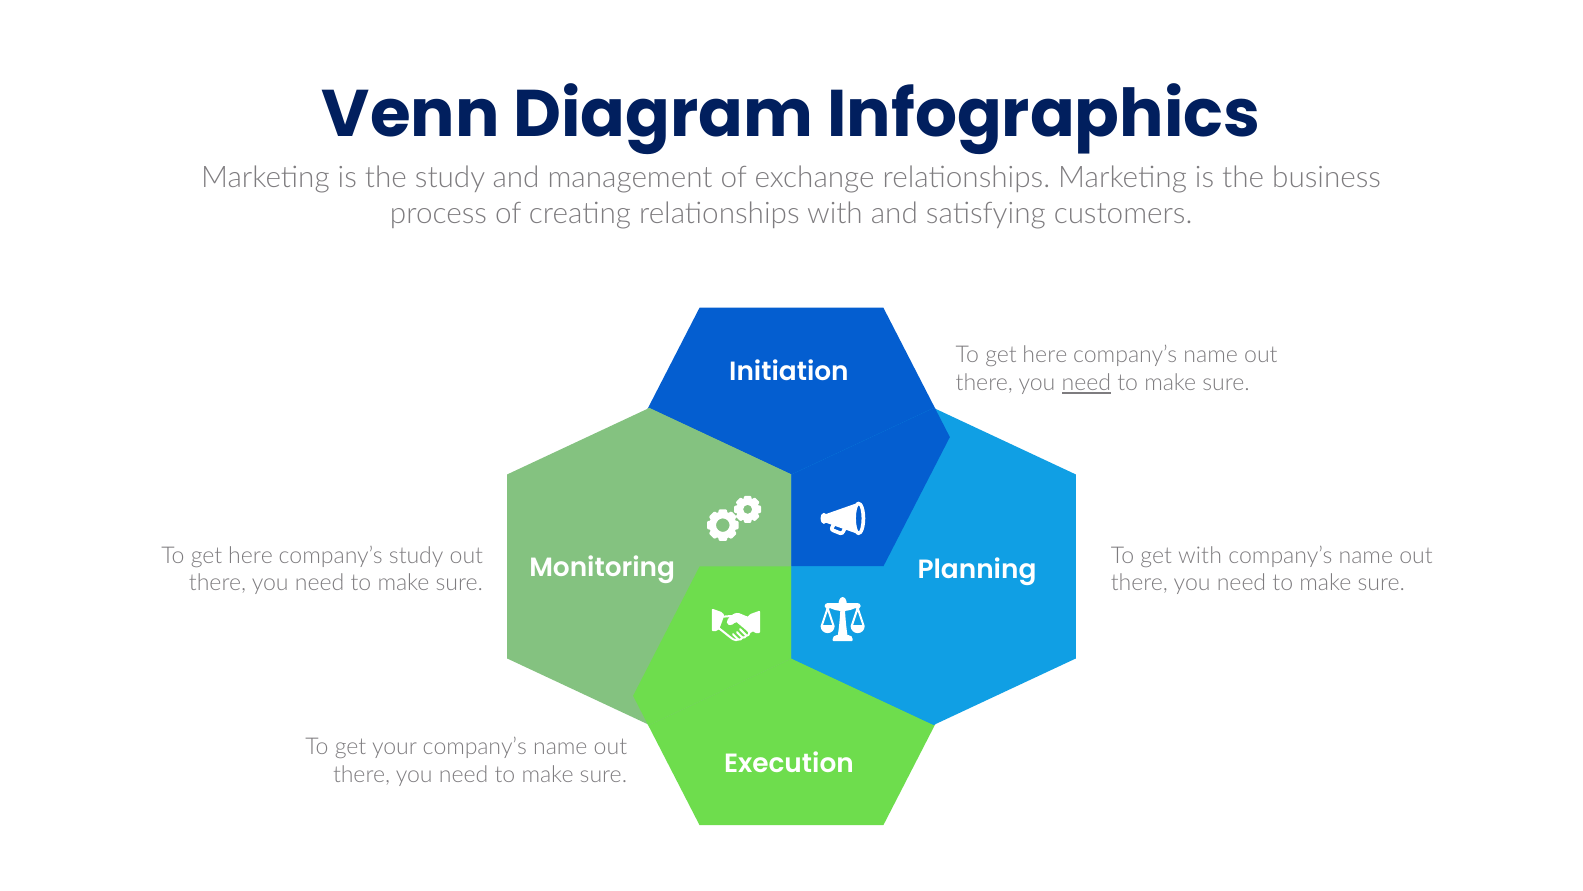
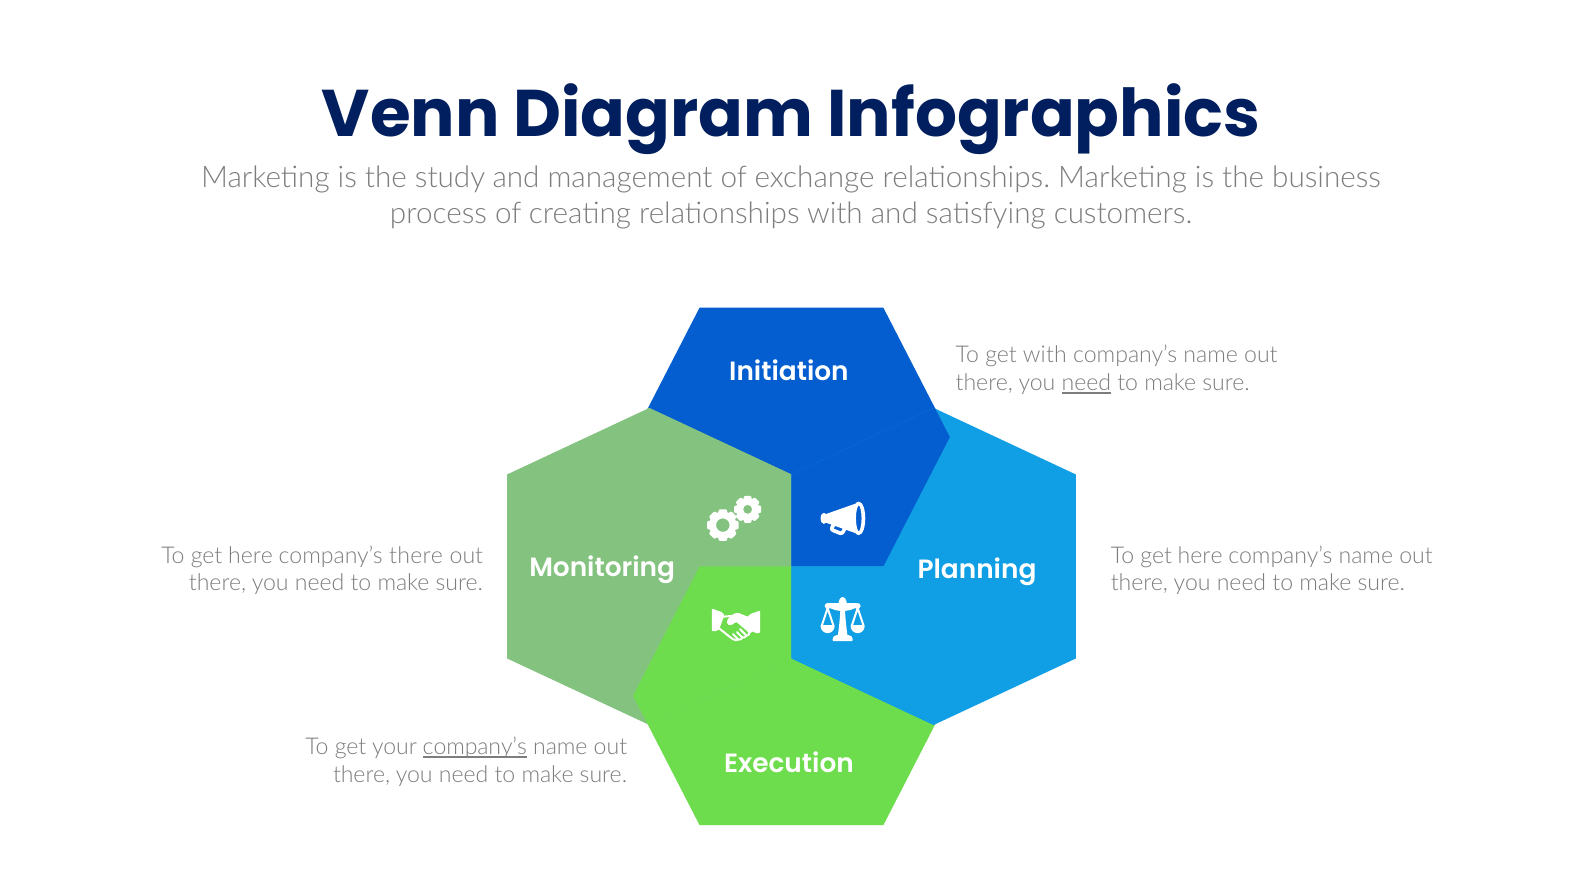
here at (1045, 355): here -> with
company’s study: study -> there
with at (1200, 555): with -> here
company’s at (475, 747) underline: none -> present
